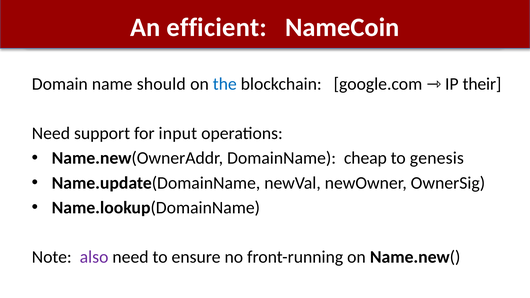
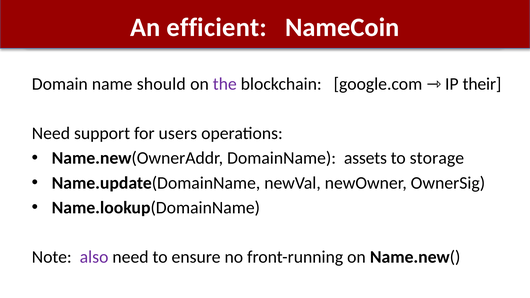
the colour: blue -> purple
input: input -> users
cheap: cheap -> assets
genesis: genesis -> storage
